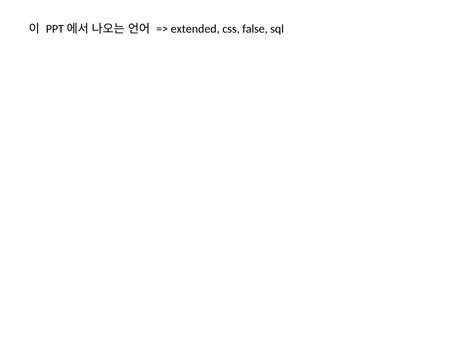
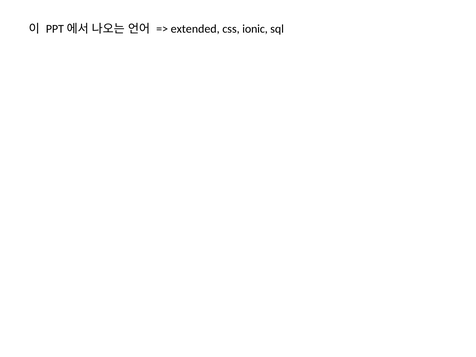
false: false -> ionic
